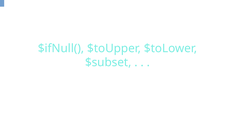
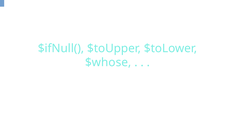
$subset: $subset -> $whose
